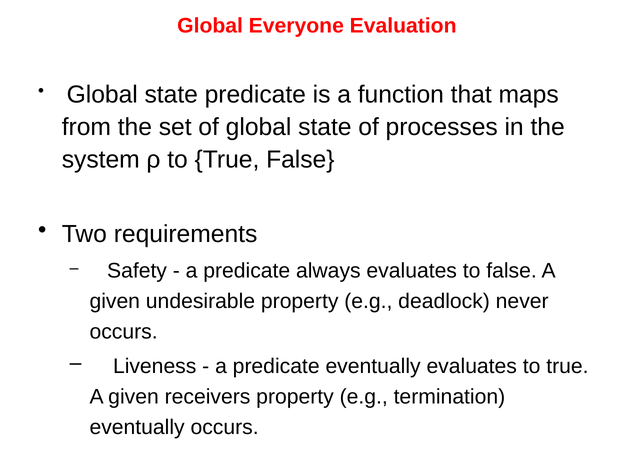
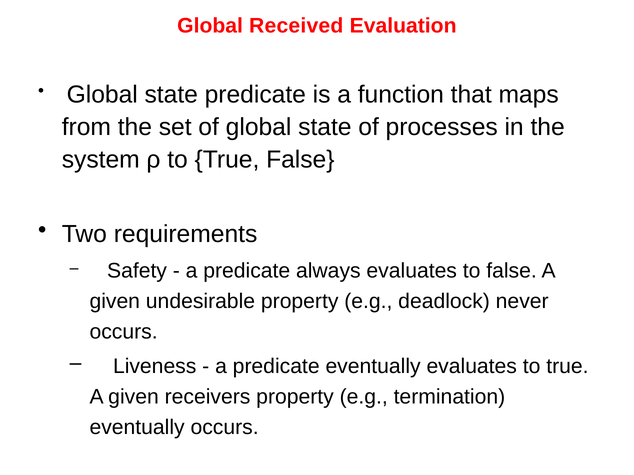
Everyone: Everyone -> Received
